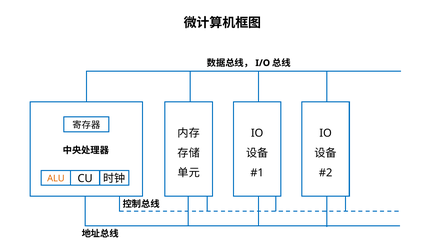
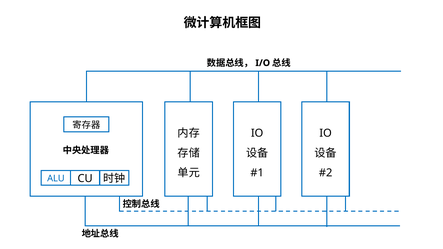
ALU colour: orange -> blue
